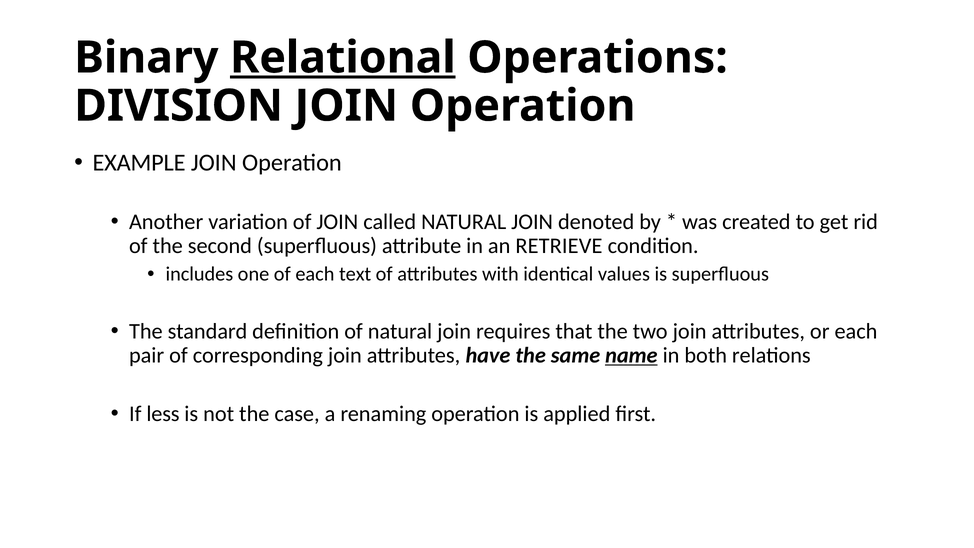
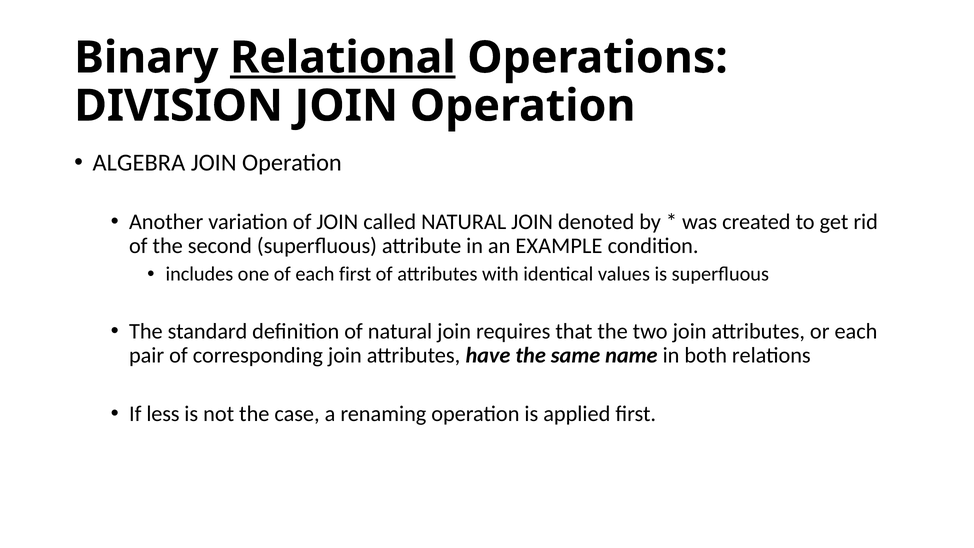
EXAMPLE: EXAMPLE -> ALGEBRA
RETRIEVE: RETRIEVE -> EXAMPLE
each text: text -> first
name underline: present -> none
